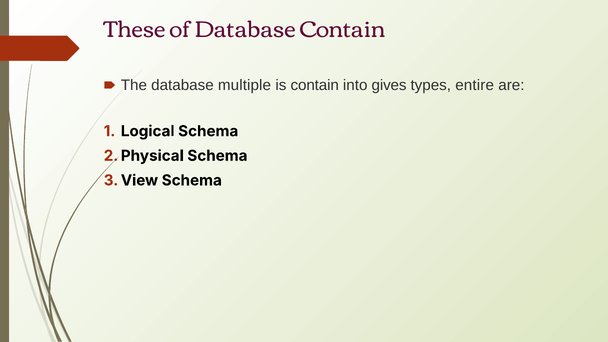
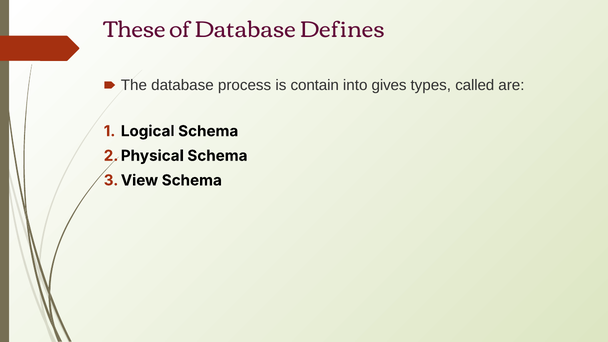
Database Contain: Contain -> Defines
multiple: multiple -> process
entire: entire -> called
